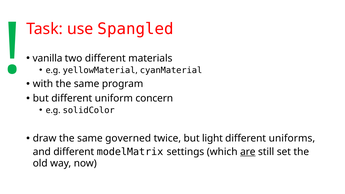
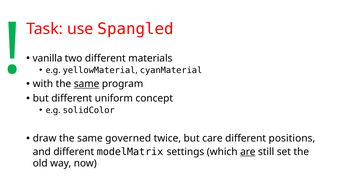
same at (87, 84) underline: none -> present
concern: concern -> concept
light: light -> care
uniforms: uniforms -> positions
